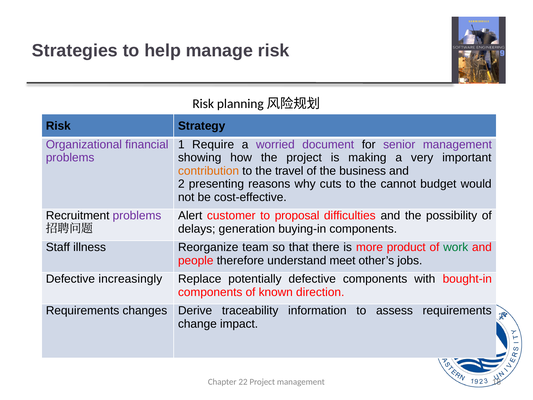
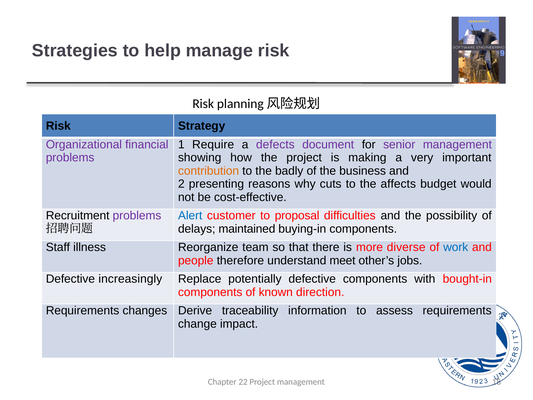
worried: worried -> defects
travel: travel -> badly
cannot: cannot -> affects
Alert colour: black -> blue
generation: generation -> maintained
product: product -> diverse
work colour: green -> blue
